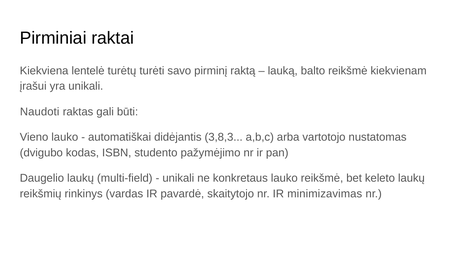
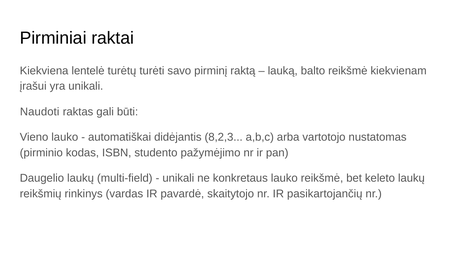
3,8,3: 3,8,3 -> 8,2,3
dvigubo: dvigubo -> pirminio
minimizavimas: minimizavimas -> pasikartojančių
